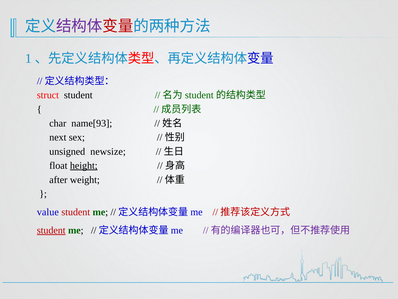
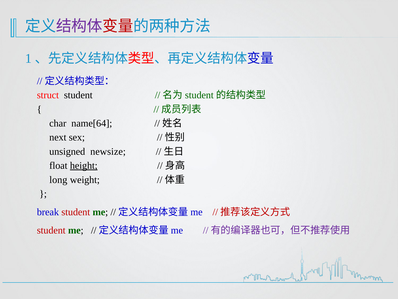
name[93: name[93 -> name[64
after: after -> long
value: value -> break
student at (51, 230) underline: present -> none
